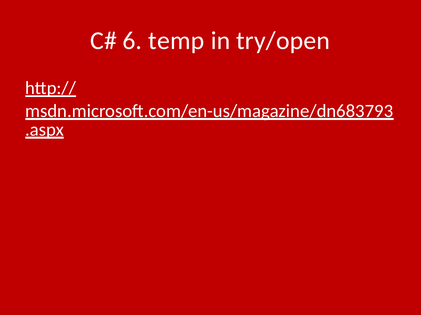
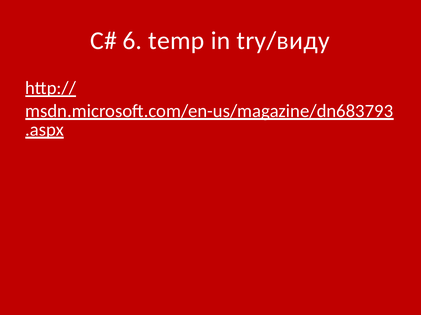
try/open: try/open -> try/виду
